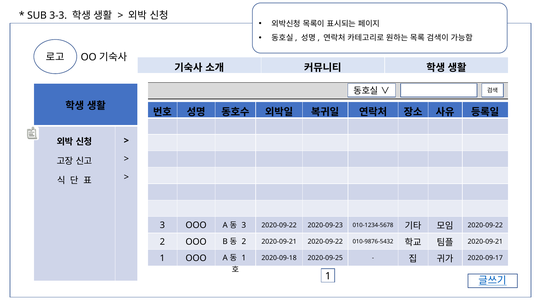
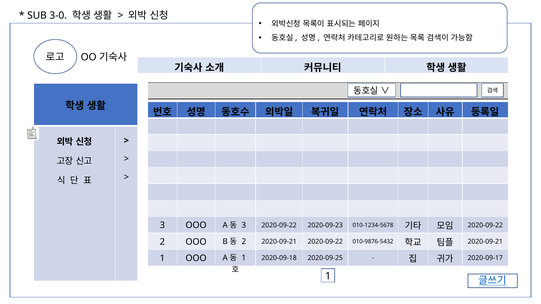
3-3: 3-3 -> 3-0
